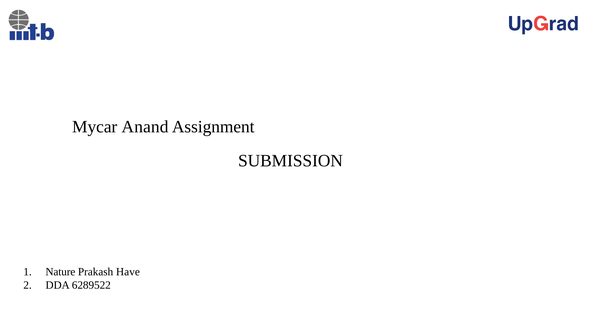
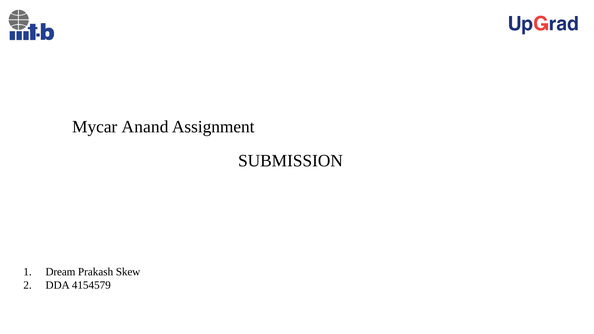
Nature: Nature -> Dream
Have: Have -> Skew
6289522: 6289522 -> 4154579
